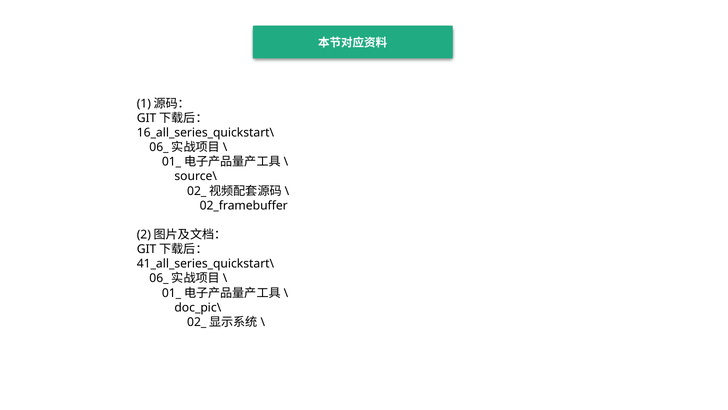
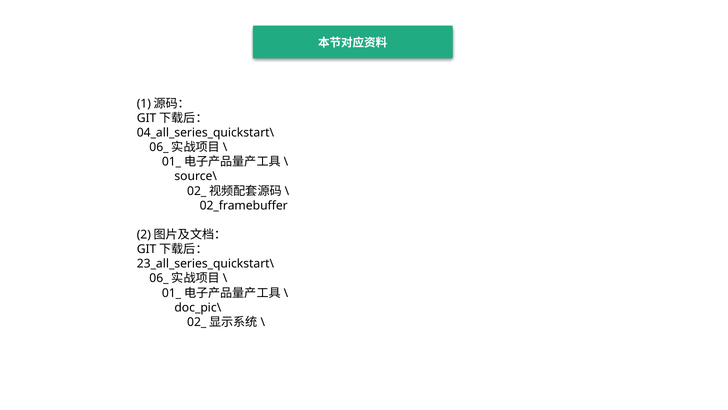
16_all_series_quickstart\: 16_all_series_quickstart\ -> 04_all_series_quickstart\
41_all_series_quickstart\: 41_all_series_quickstart\ -> 23_all_series_quickstart\
